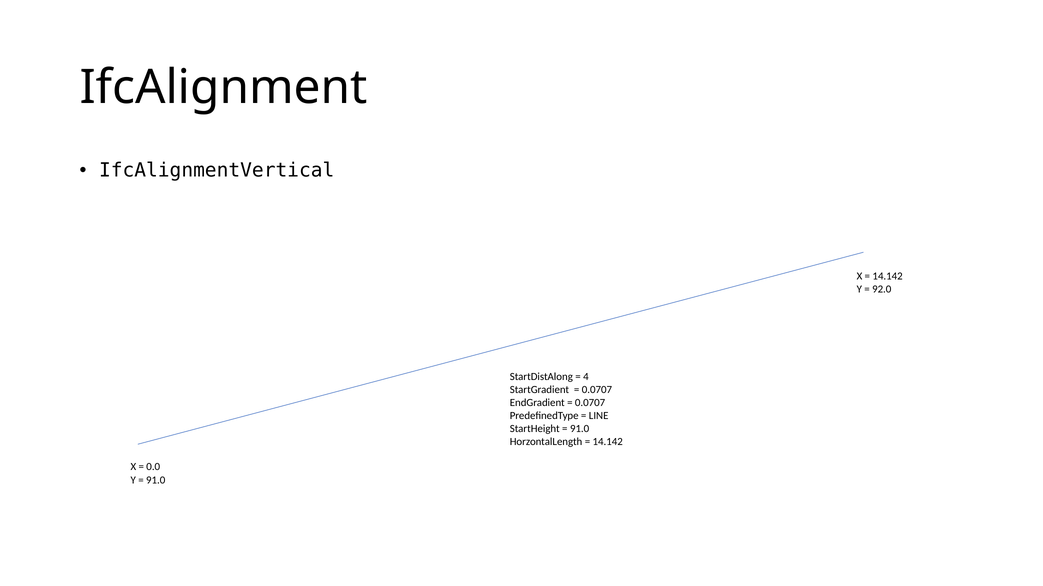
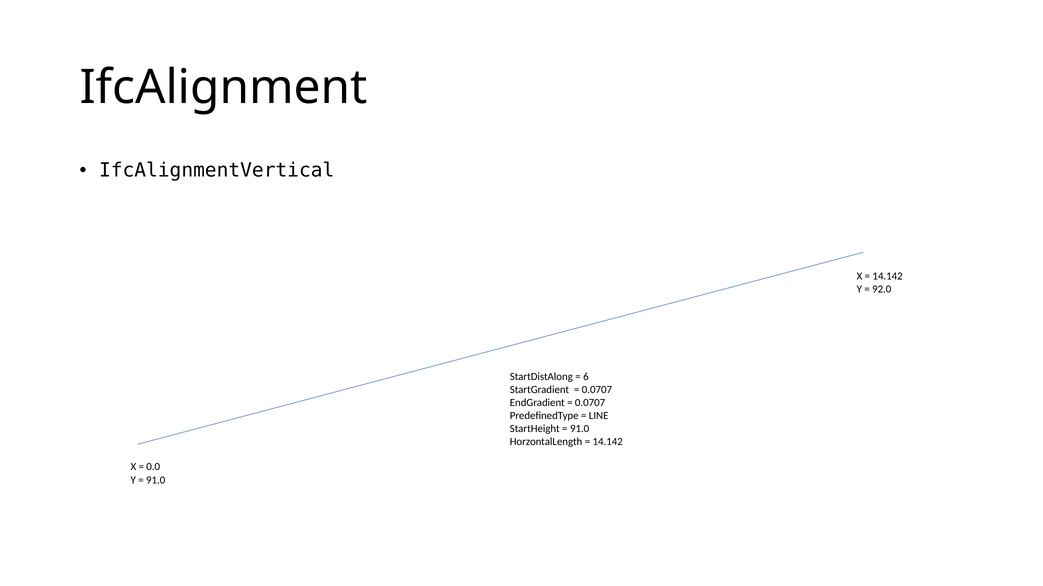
4: 4 -> 6
